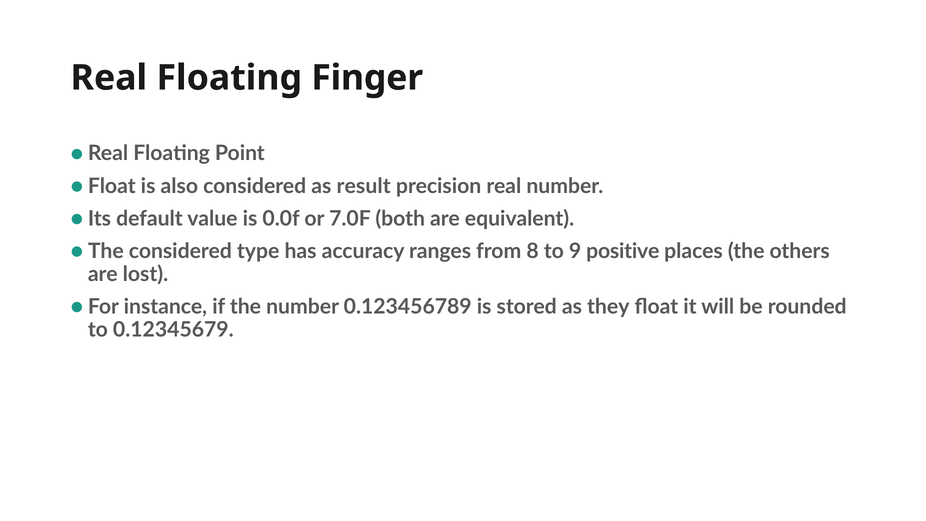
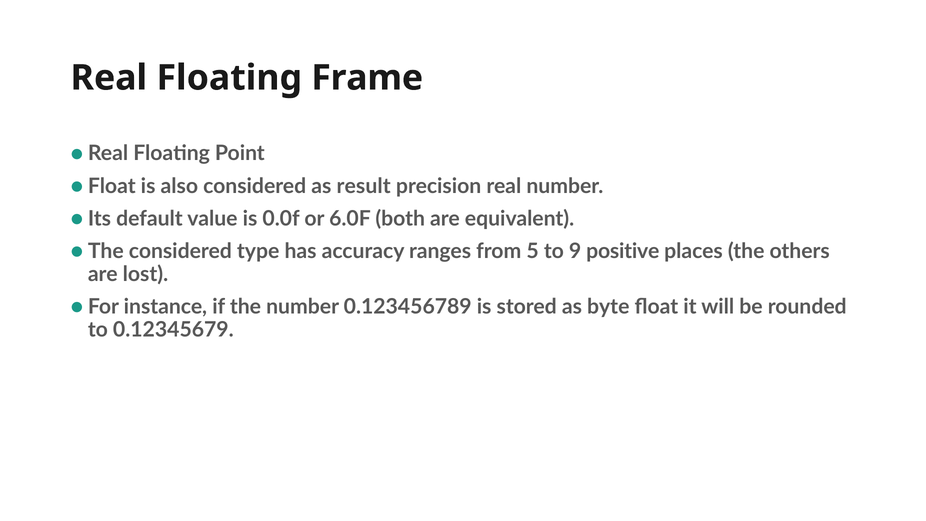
Finger: Finger -> Frame
7.0F: 7.0F -> 6.0F
8: 8 -> 5
they: they -> byte
